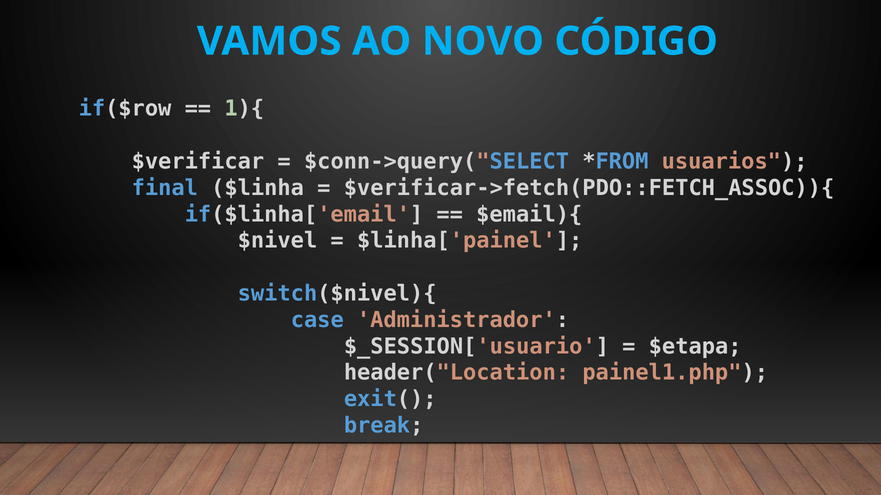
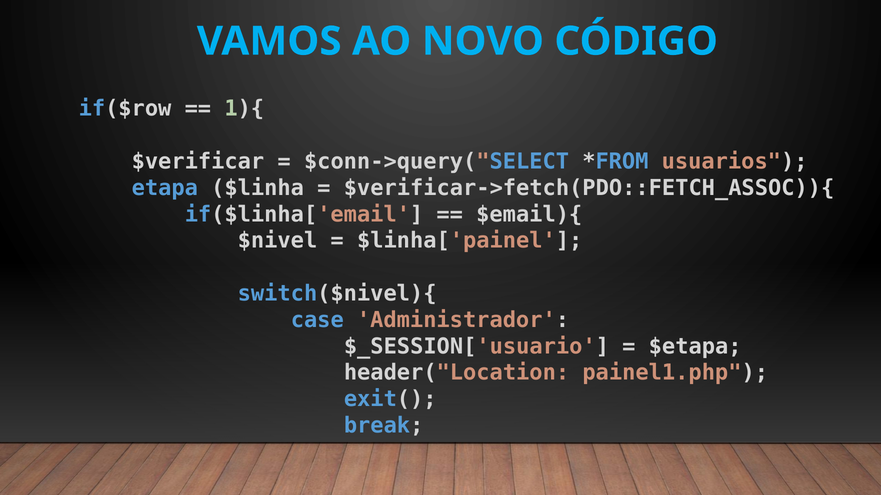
final: final -> etapa
